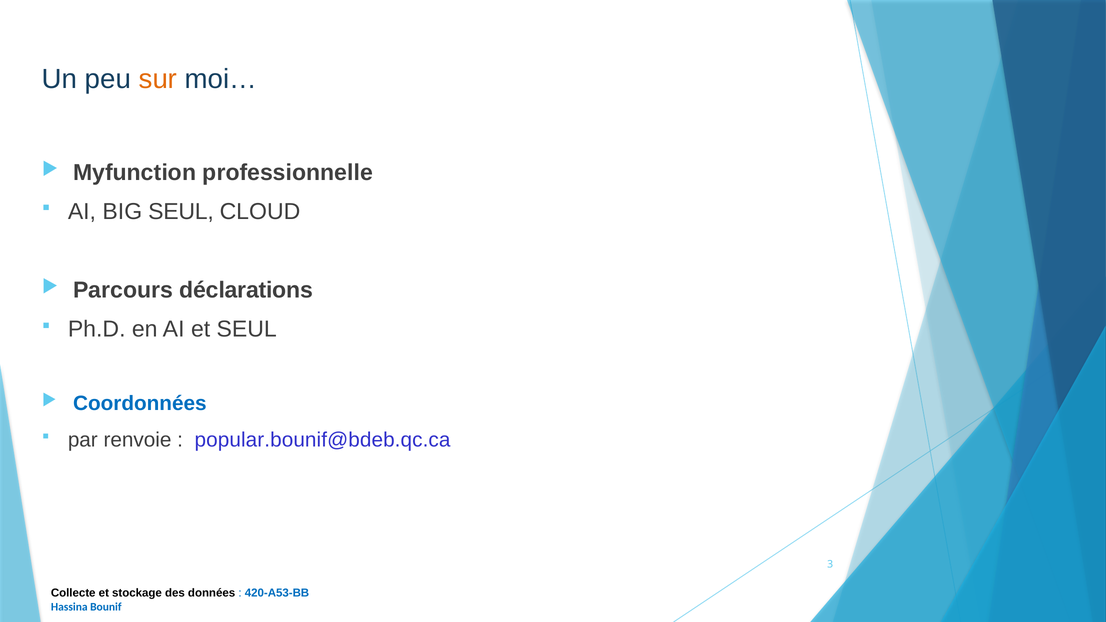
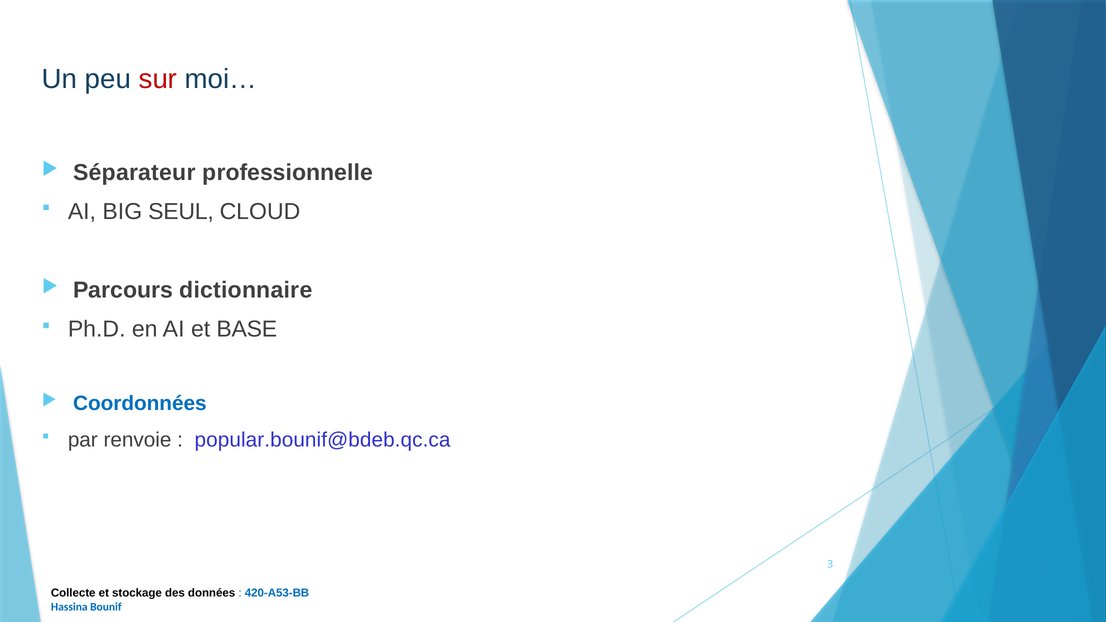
sur colour: orange -> red
Myfunction: Myfunction -> Séparateur
déclarations: déclarations -> dictionnaire
et SEUL: SEUL -> BASE
